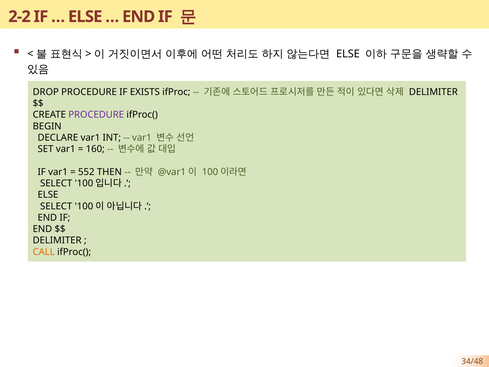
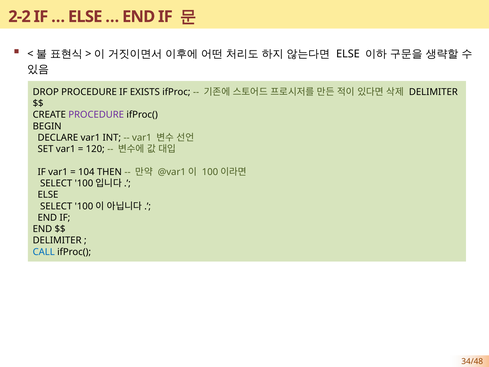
160: 160 -> 120
552: 552 -> 104
CALL colour: orange -> blue
